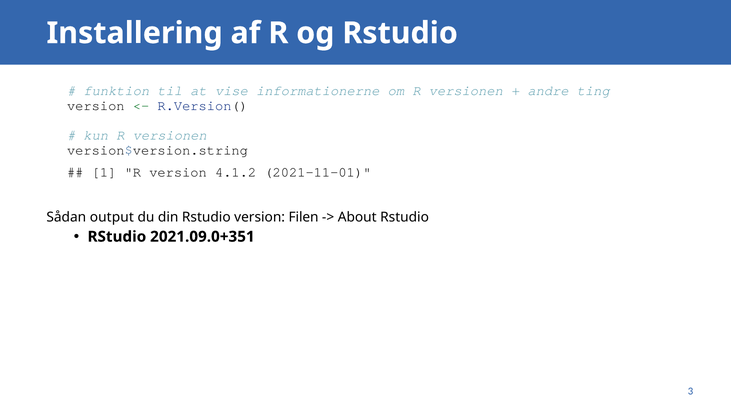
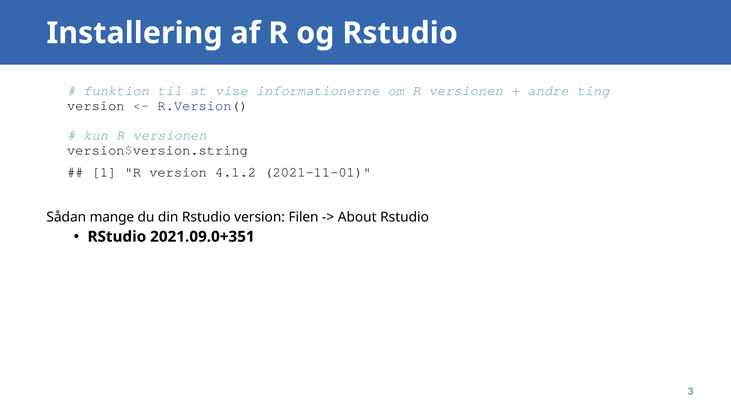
output: output -> mange
